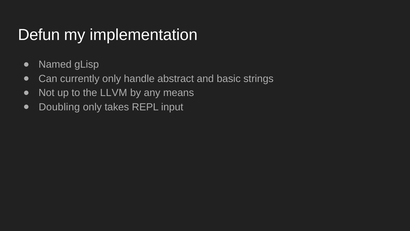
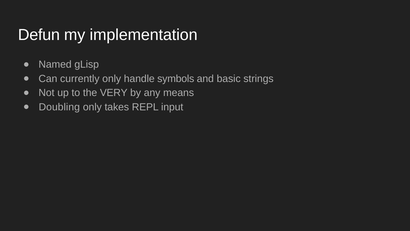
abstract: abstract -> symbols
LLVM: LLVM -> VERY
